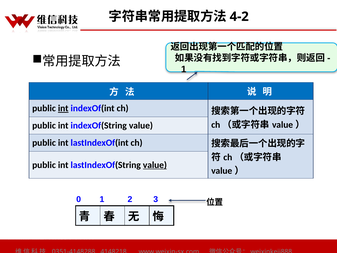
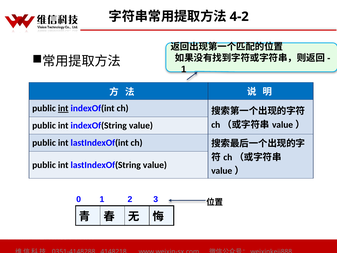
value at (155, 165) underline: present -> none
